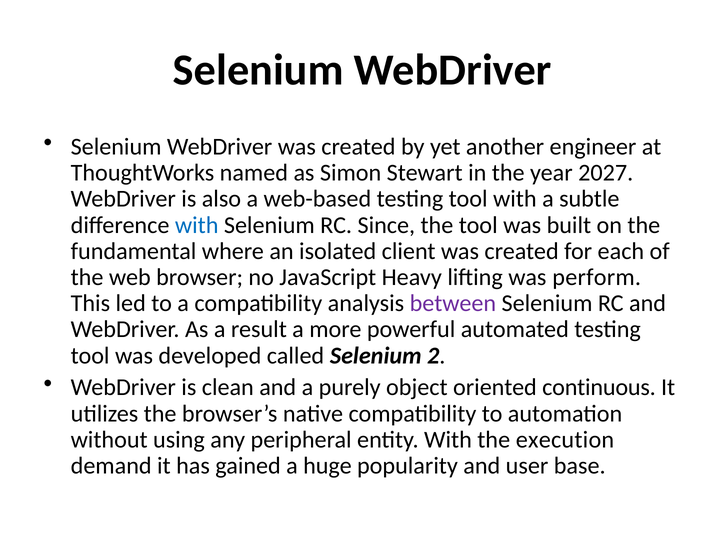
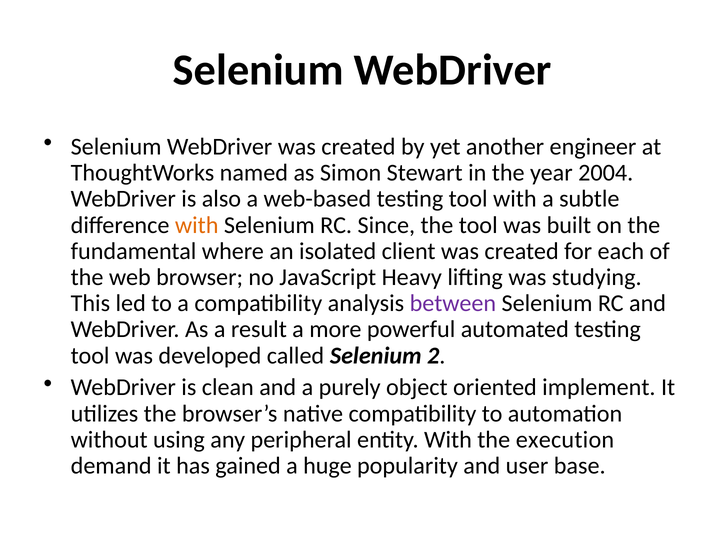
2027: 2027 -> 2004
with at (197, 225) colour: blue -> orange
perform: perform -> studying
continuous: continuous -> implement
